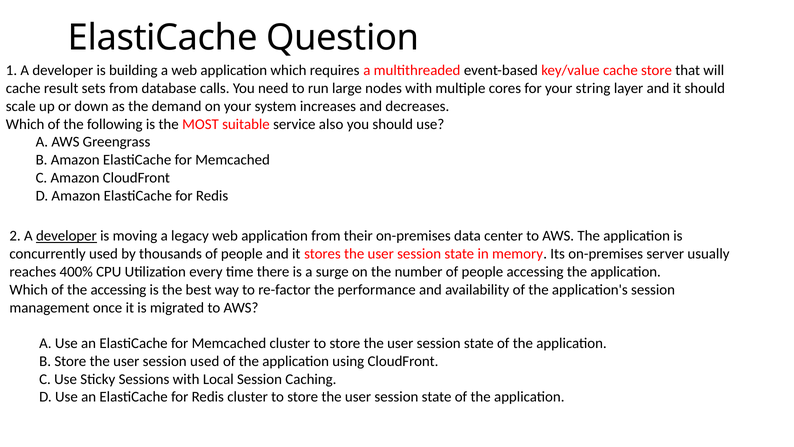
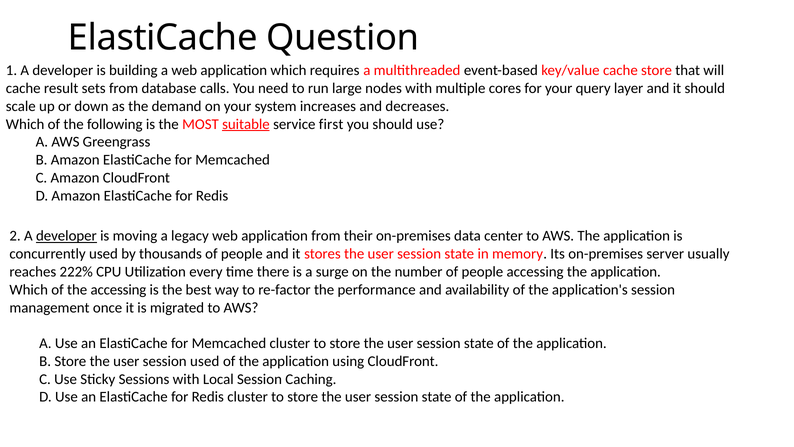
string: string -> query
suitable underline: none -> present
also: also -> first
400%: 400% -> 222%
